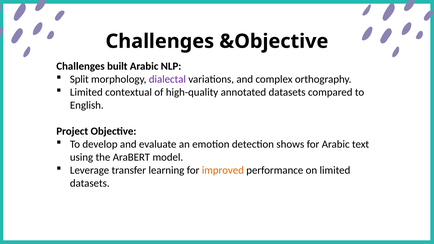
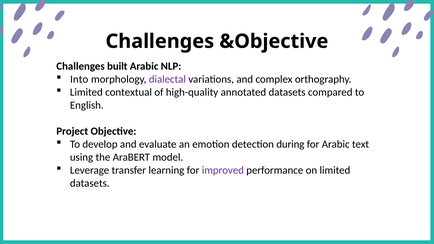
Split: Split -> Into
shows: shows -> during
improved colour: orange -> purple
